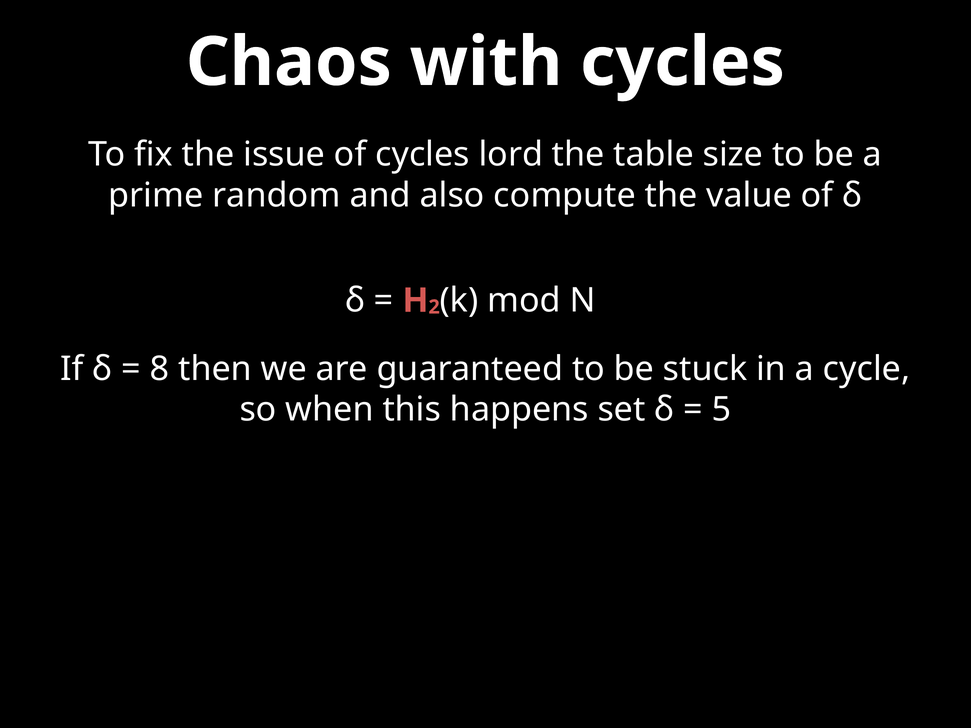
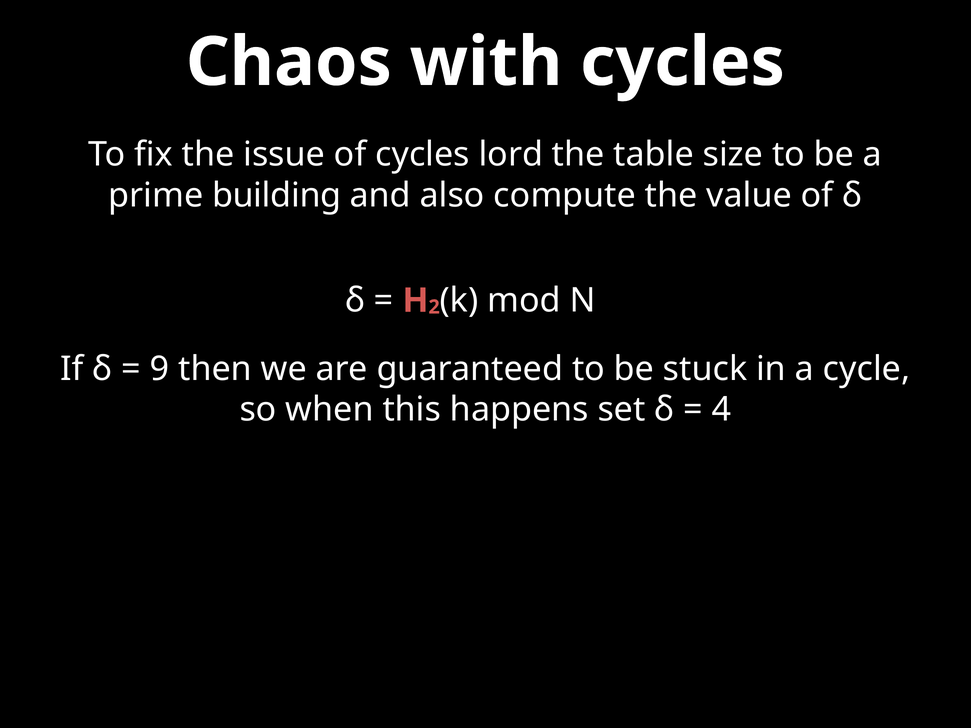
random: random -> building
8: 8 -> 9
5: 5 -> 4
